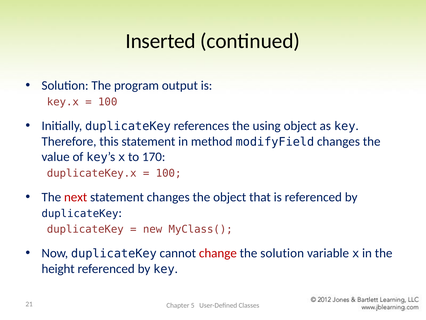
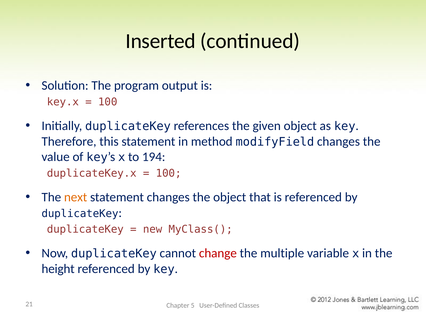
using: using -> given
170: 170 -> 194
next colour: red -> orange
the solution: solution -> multiple
